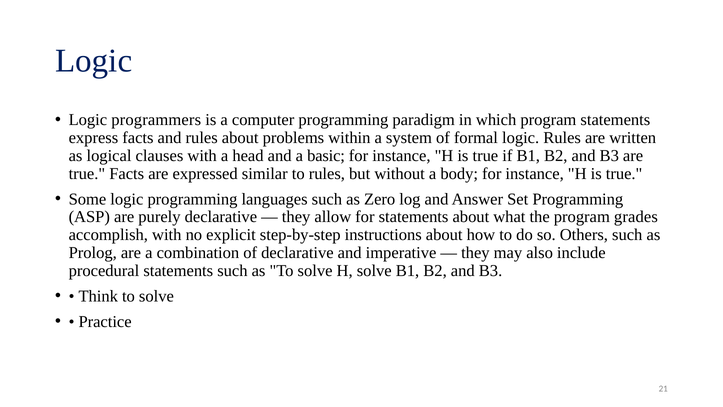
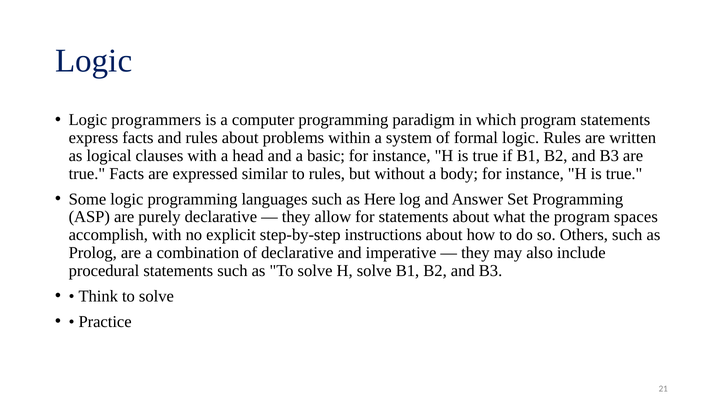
Zero: Zero -> Here
grades: grades -> spaces
